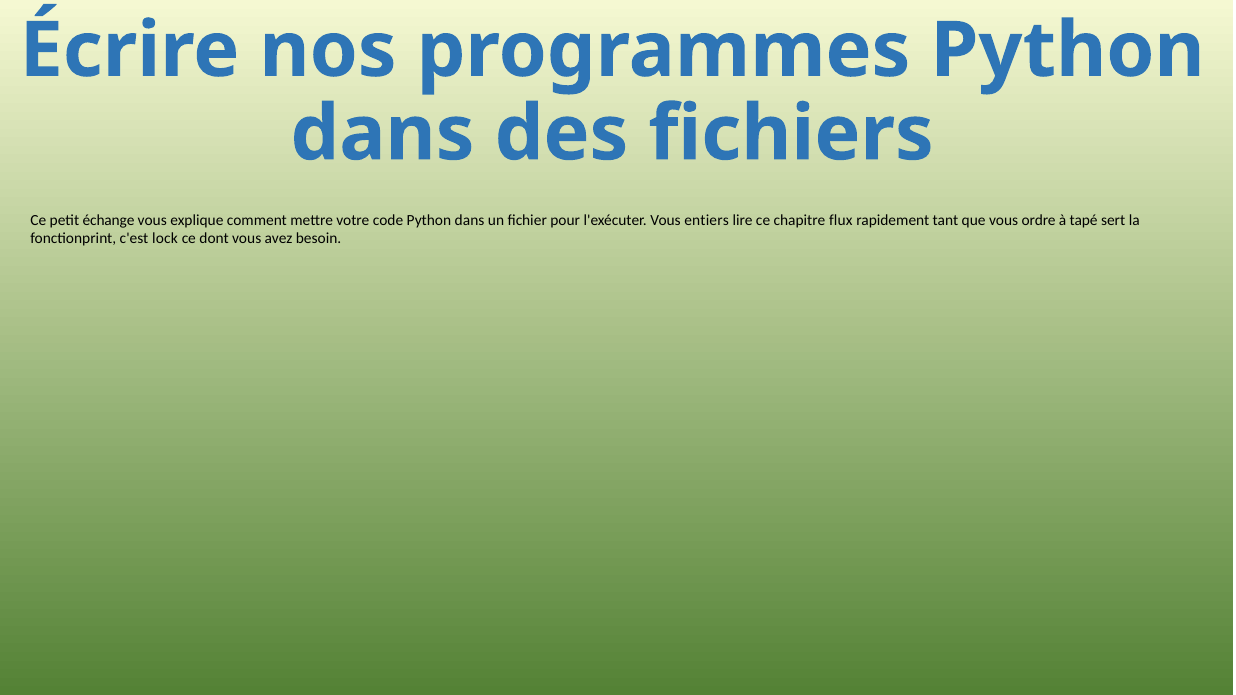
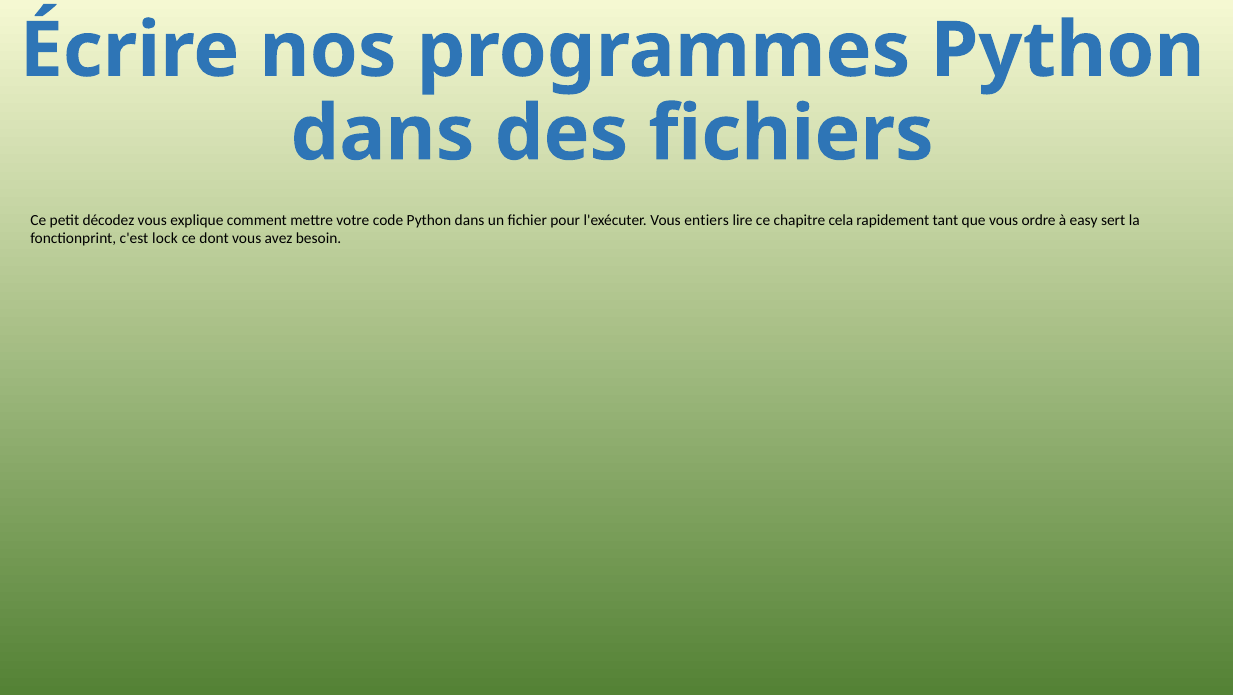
échange: échange -> décodez
flux: flux -> cela
tapé: tapé -> easy
